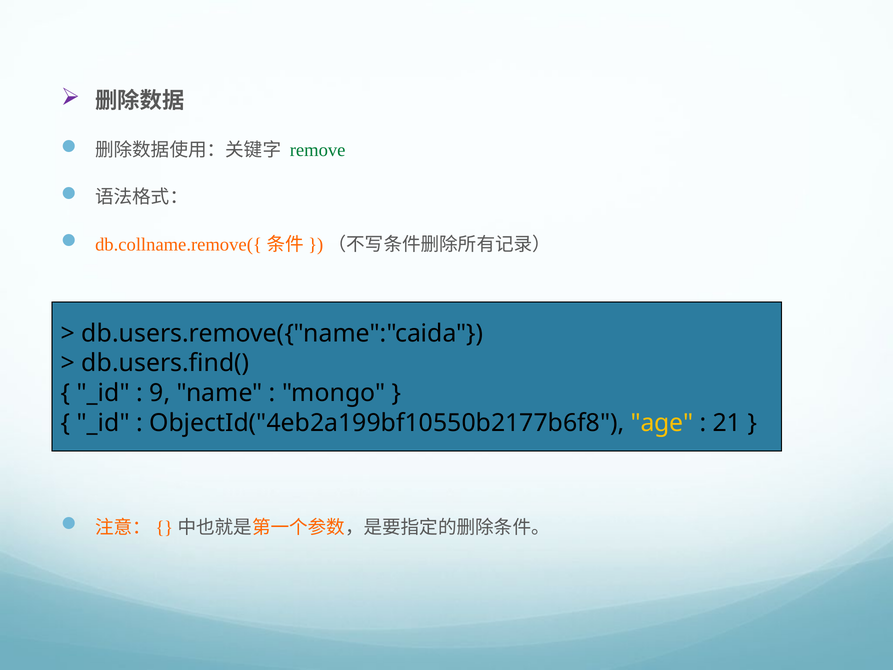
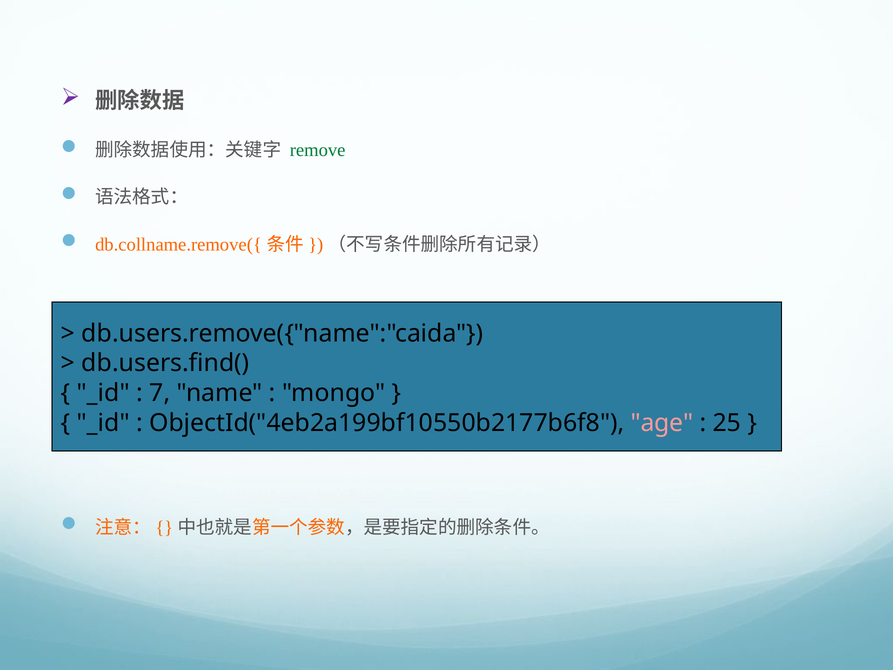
9: 9 -> 7
age colour: yellow -> pink
21: 21 -> 25
